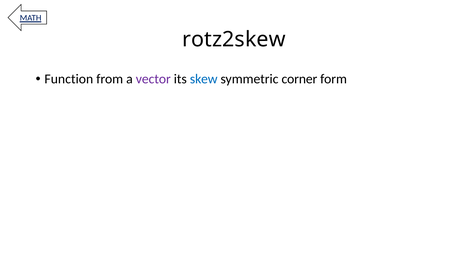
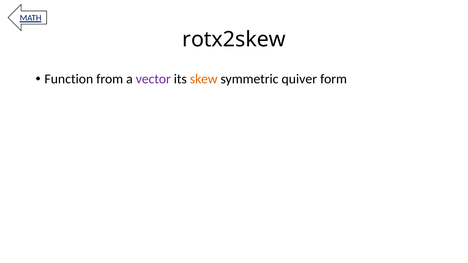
rotz2skew: rotz2skew -> rotx2skew
skew colour: blue -> orange
corner: corner -> quiver
